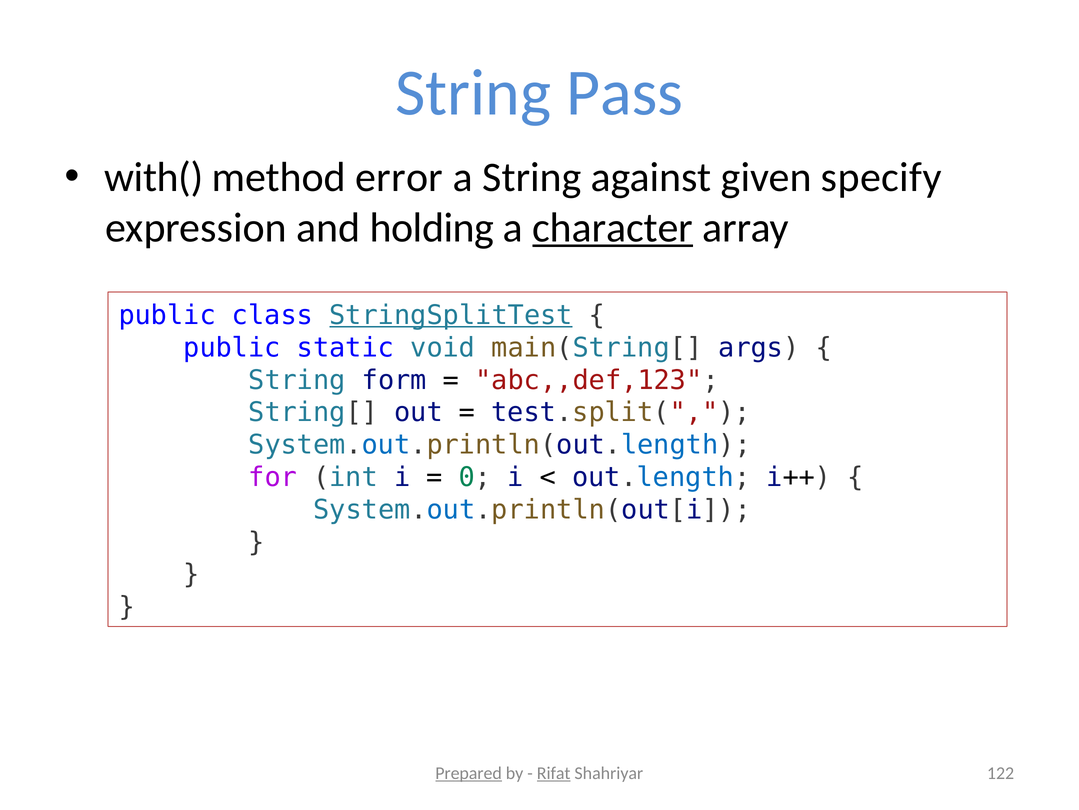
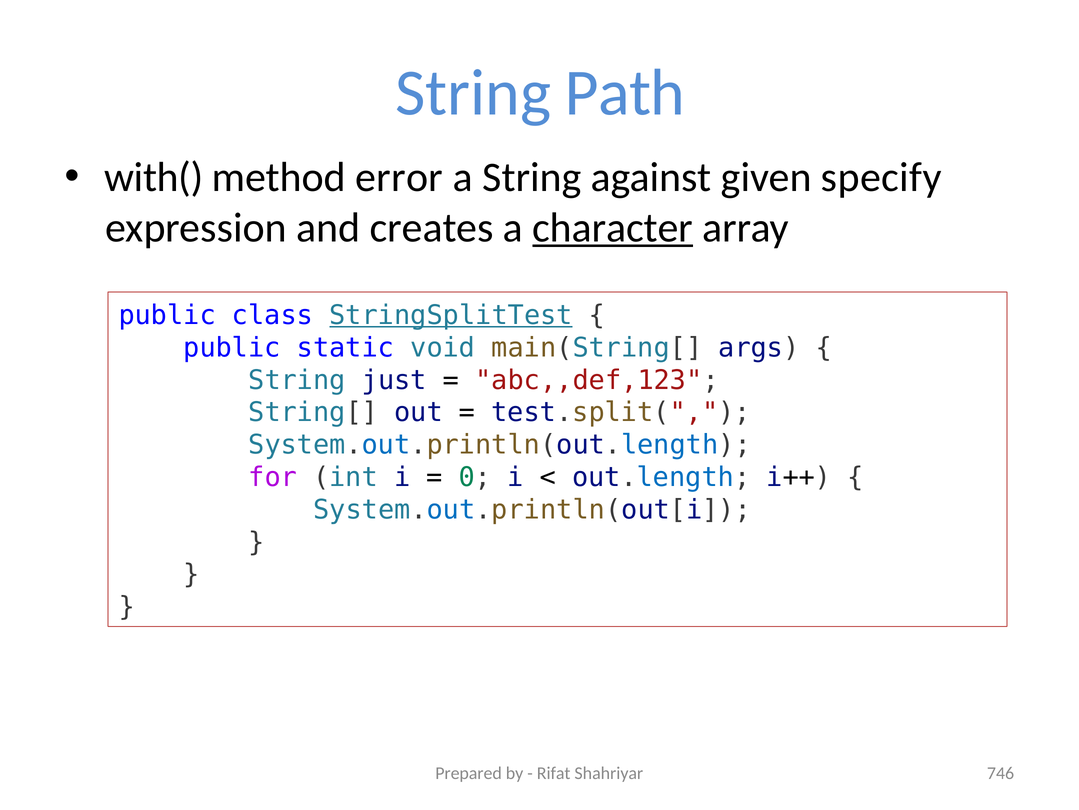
Pass: Pass -> Path
holding: holding -> creates
form: form -> just
Prepared underline: present -> none
Rifat underline: present -> none
122: 122 -> 746
